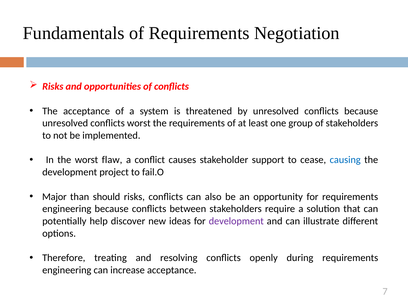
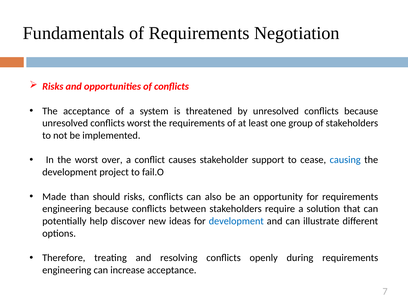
flaw: flaw -> over
Major: Major -> Made
development at (236, 221) colour: purple -> blue
